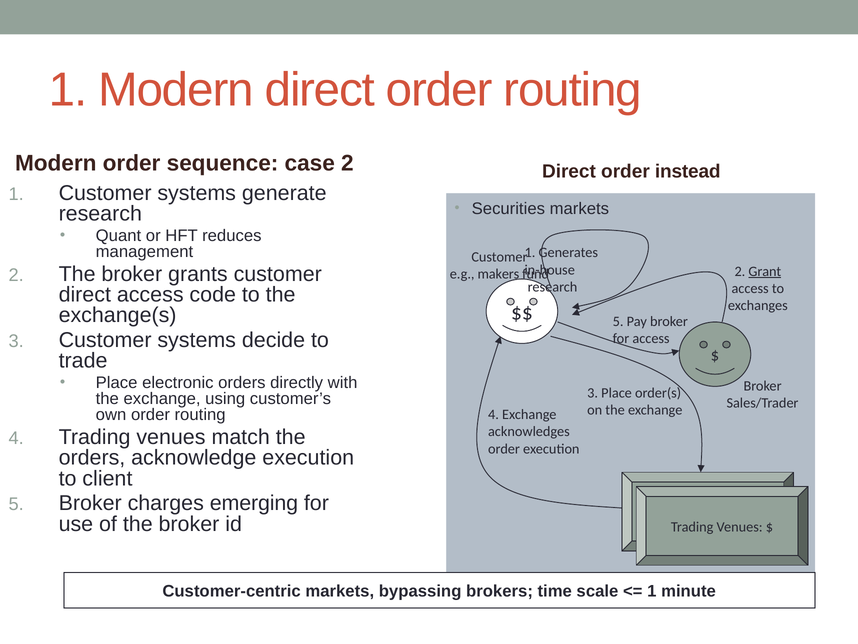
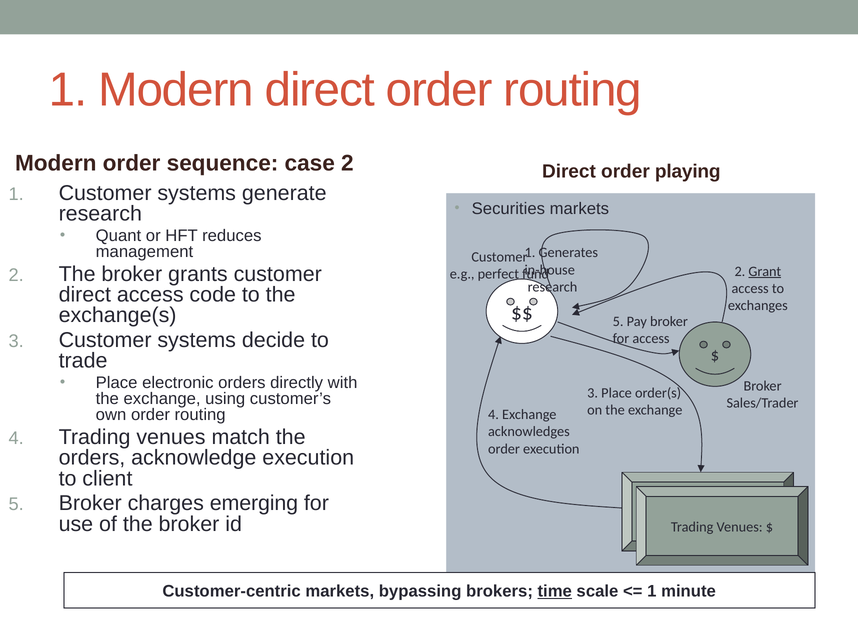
instead: instead -> playing
makers: makers -> perfect
time underline: none -> present
